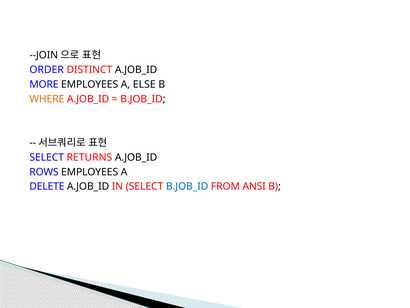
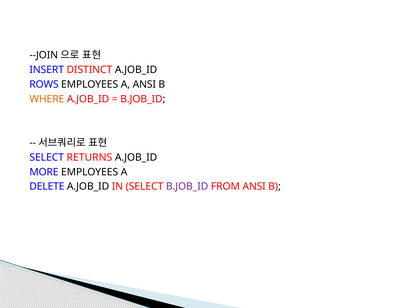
ORDER: ORDER -> INSERT
MORE: MORE -> ROWS
A ELSE: ELSE -> ANSI
ROWS: ROWS -> MORE
B.JOB_ID at (187, 186) colour: blue -> purple
